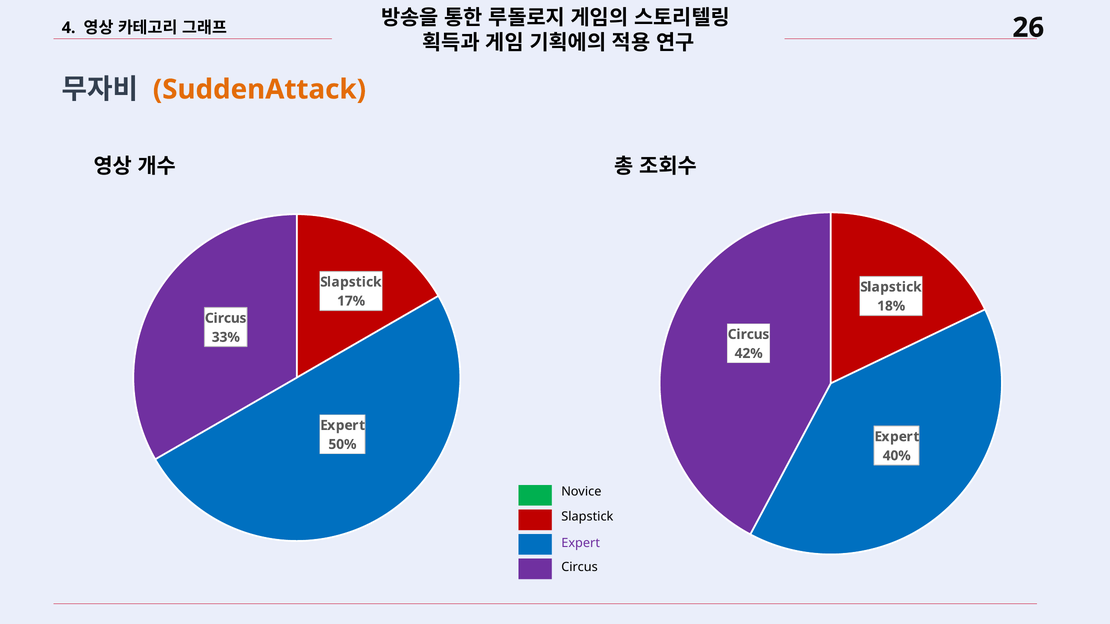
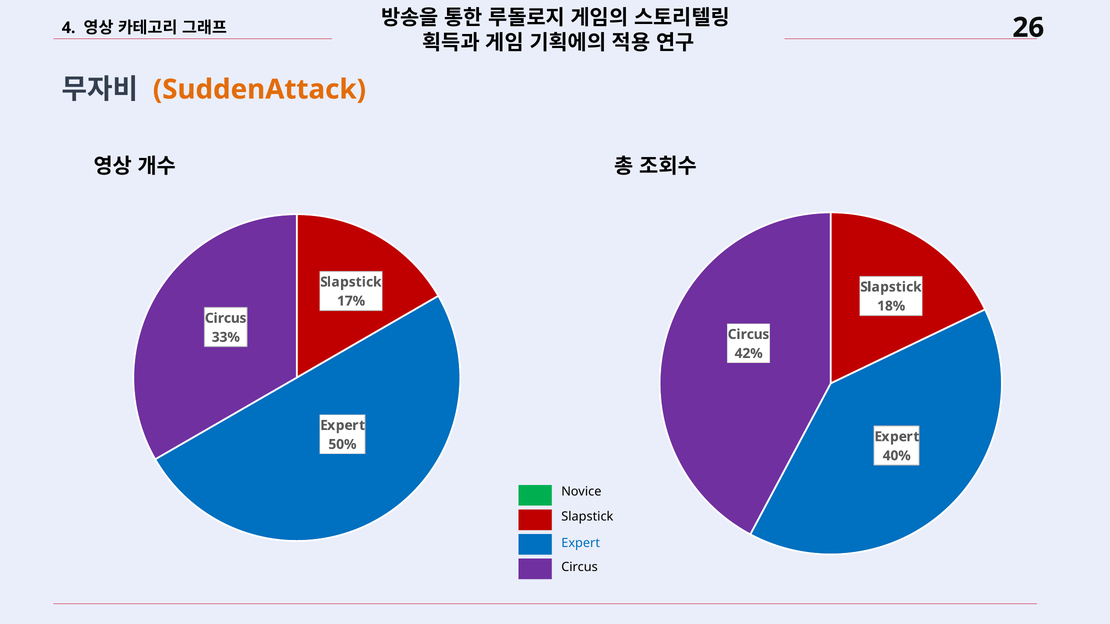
Expert at (581, 543) colour: purple -> blue
